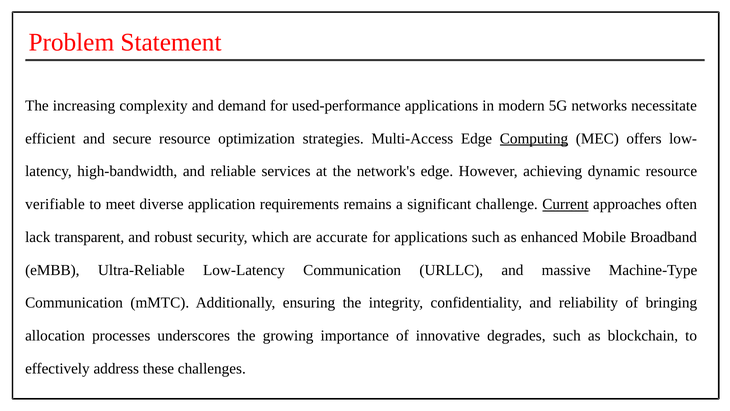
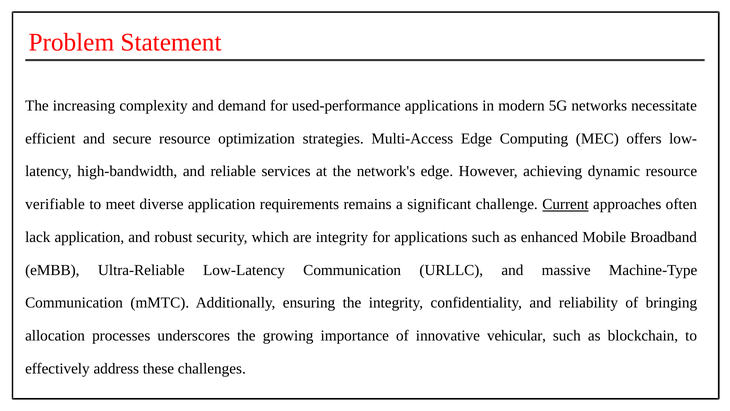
Computing underline: present -> none
lack transparent: transparent -> application
are accurate: accurate -> integrity
degrades: degrades -> vehicular
